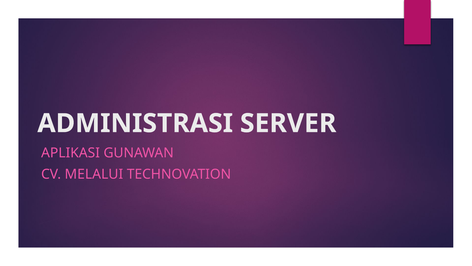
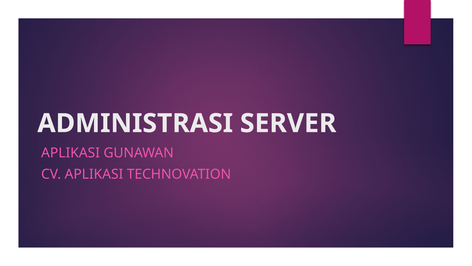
CV MELALUI: MELALUI -> APLIKASI
